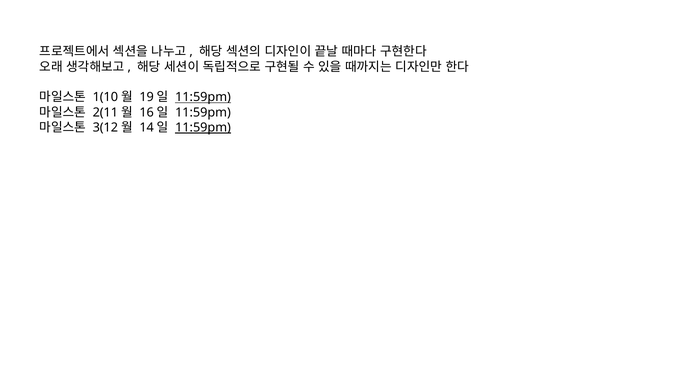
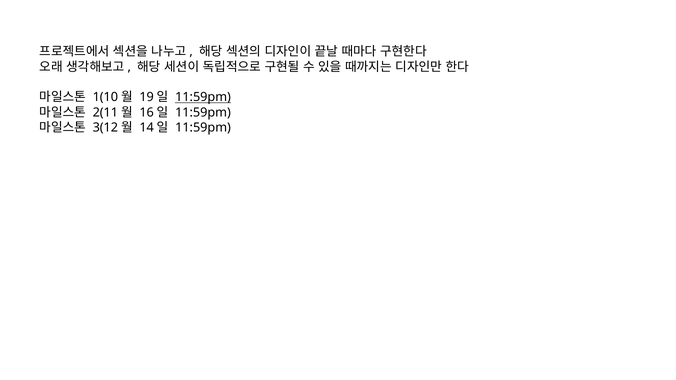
11:59pm at (203, 128) underline: present -> none
